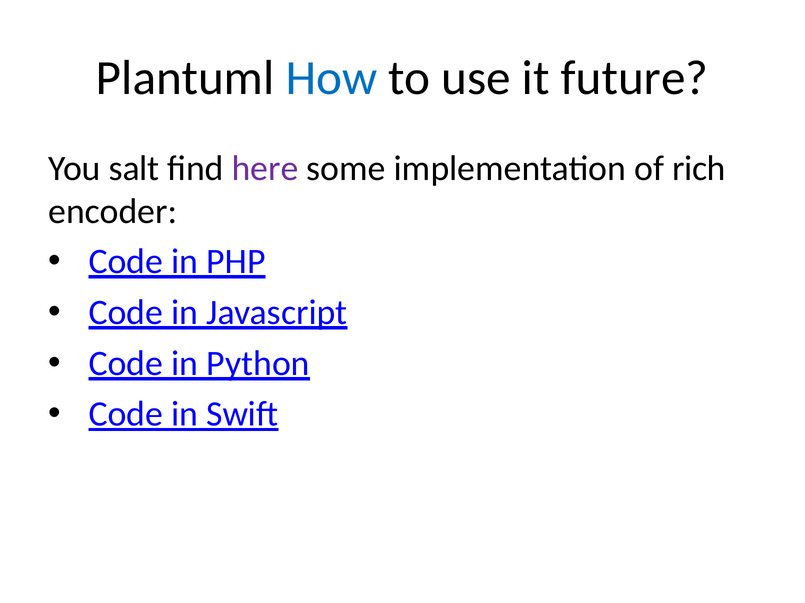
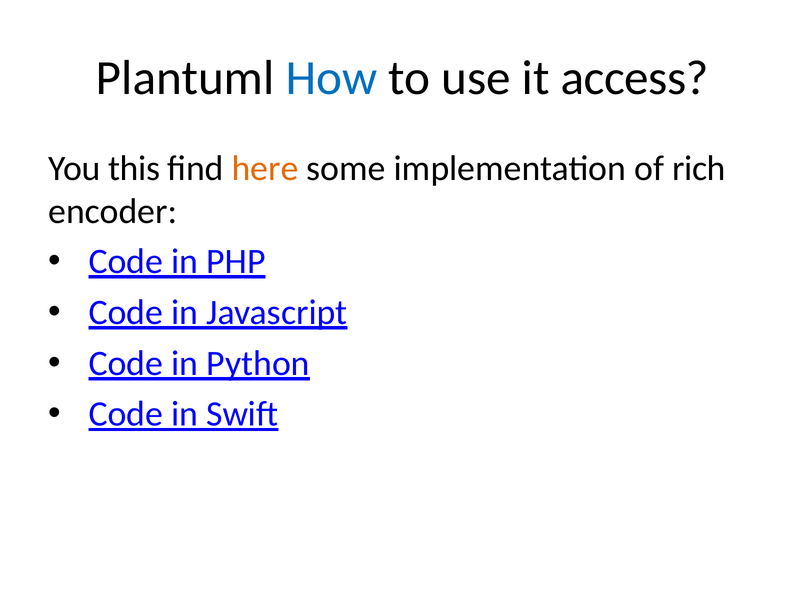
future: future -> access
salt: salt -> this
here colour: purple -> orange
